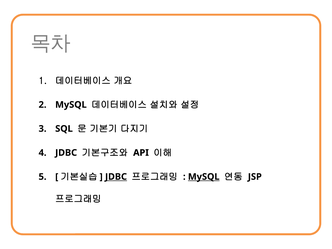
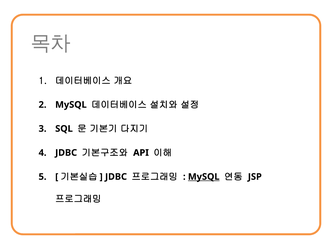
JDBC at (116, 177) underline: present -> none
